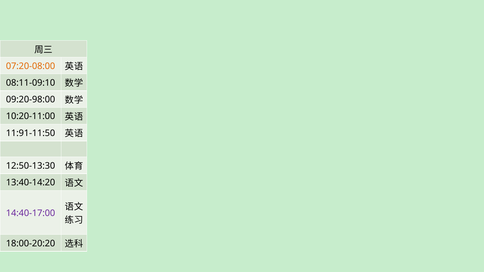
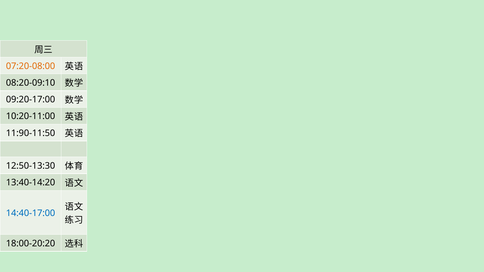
08:11-09:10: 08:11-09:10 -> 08:20-09:10
09:20-98:00: 09:20-98:00 -> 09:20-17:00
11:91-11:50: 11:91-11:50 -> 11:90-11:50
14:40-17:00 colour: purple -> blue
